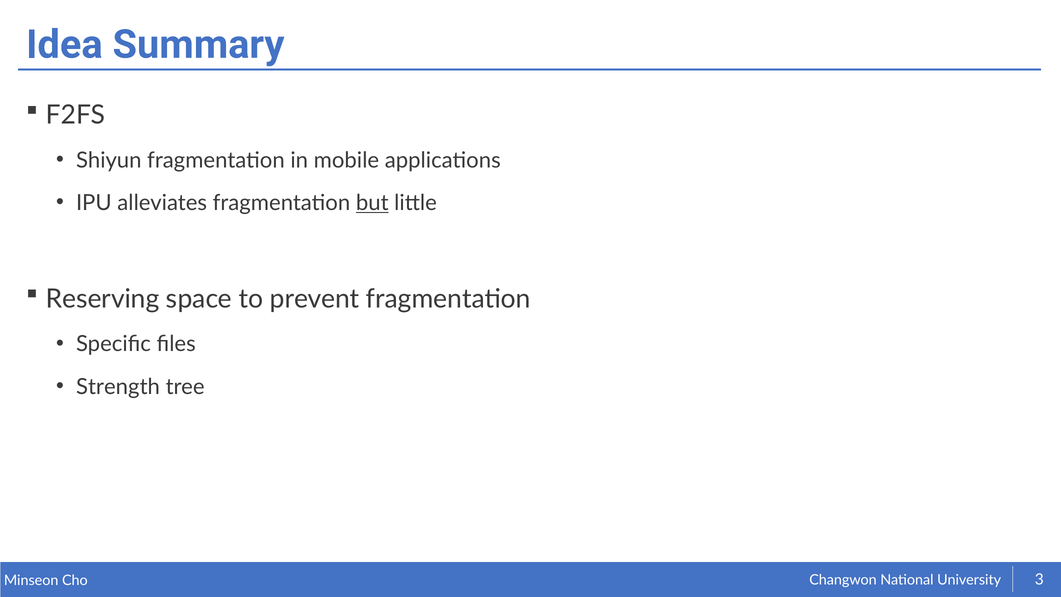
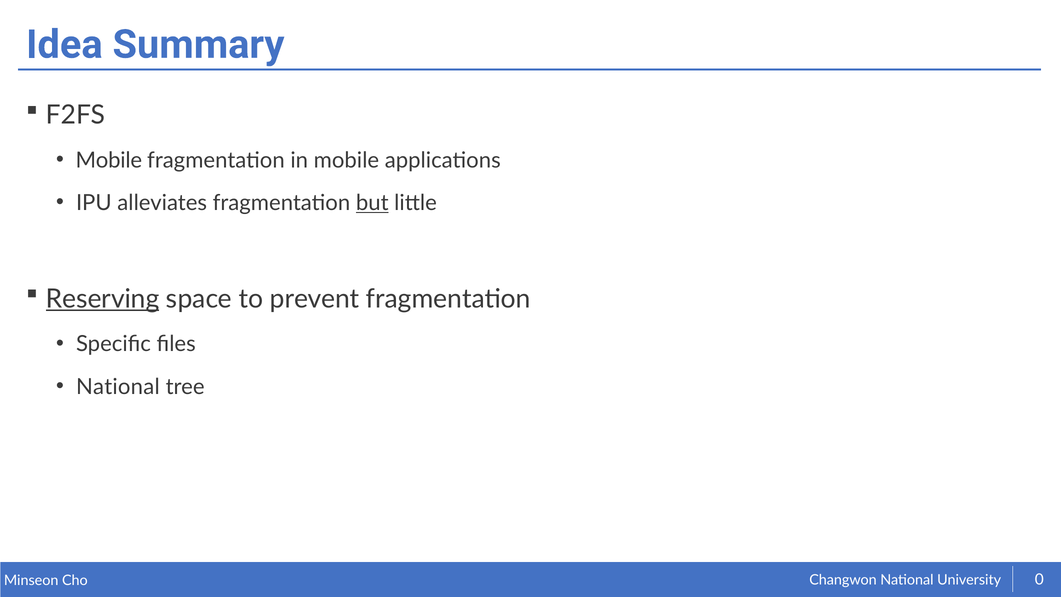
Shiyun at (109, 160): Shiyun -> Mobile
Reserving underline: none -> present
Strength at (118, 387): Strength -> National
3: 3 -> 0
